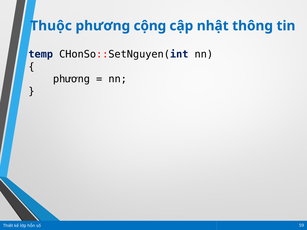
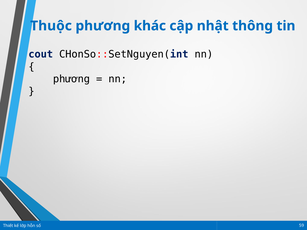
cộng: cộng -> khác
temp: temp -> cout
